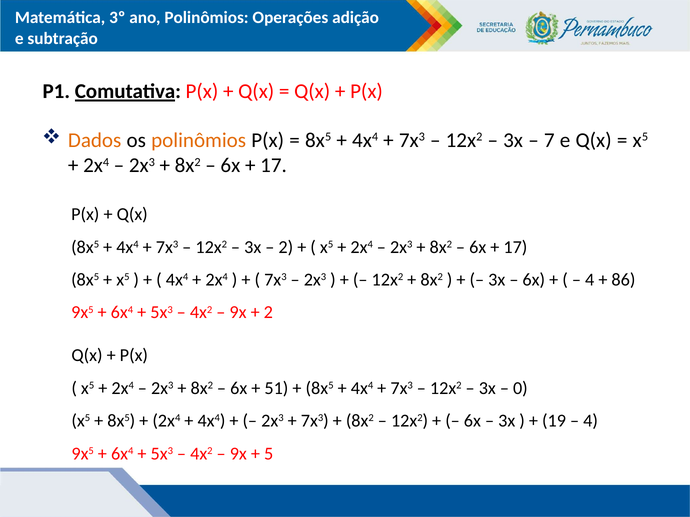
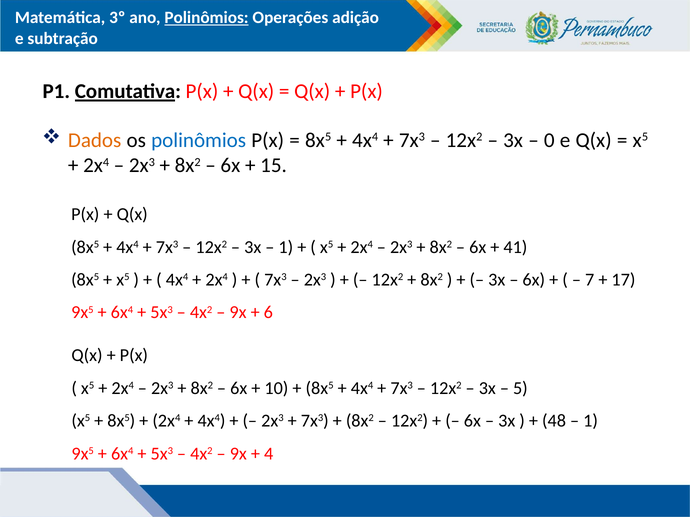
Polinômios at (207, 18) underline: none -> present
polinômios at (199, 140) colour: orange -> blue
7: 7 -> 0
17 at (274, 166): 17 -> 15
2 at (286, 247): 2 -> 1
17 at (515, 247): 17 -> 41
4 at (590, 280): 4 -> 7
86: 86 -> 17
2 at (268, 313): 2 -> 6
51: 51 -> 10
0: 0 -> 5
19: 19 -> 48
4 at (591, 421): 4 -> 1
5: 5 -> 4
